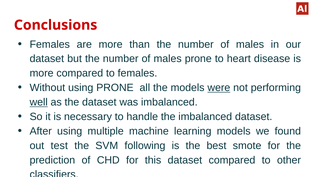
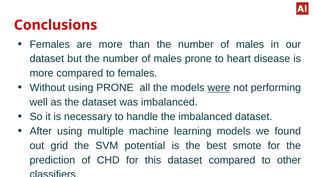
well underline: present -> none
test: test -> grid
following: following -> potential
